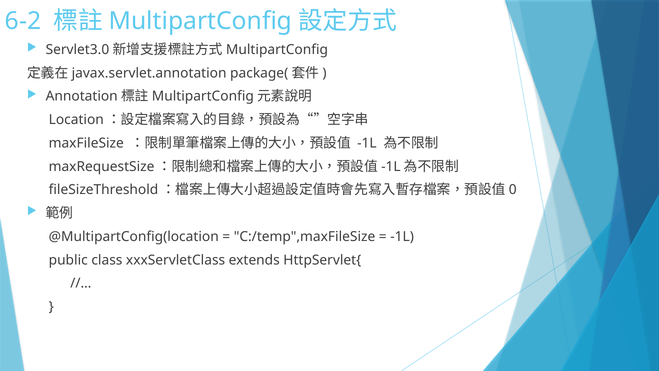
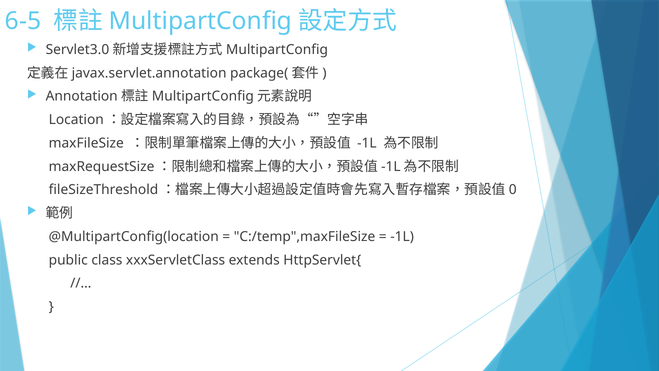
6-2: 6-2 -> 6-5
